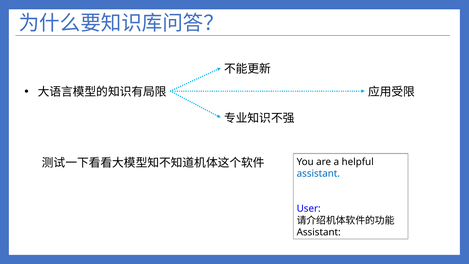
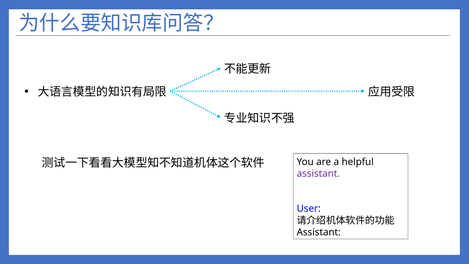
assistant at (318, 173) colour: blue -> purple
